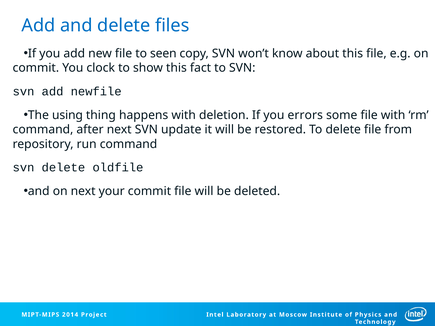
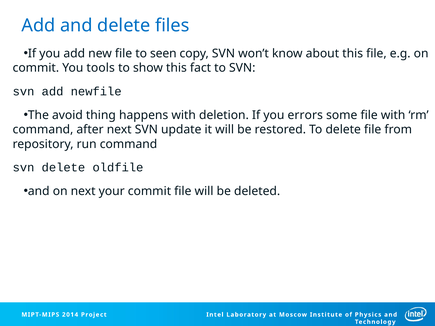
clock: clock -> tools
using: using -> avoid
